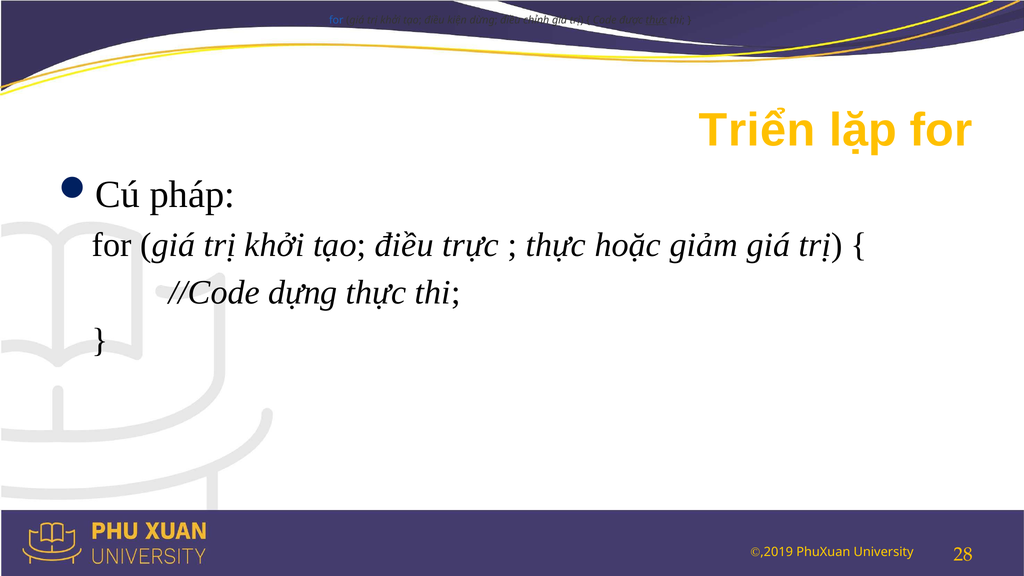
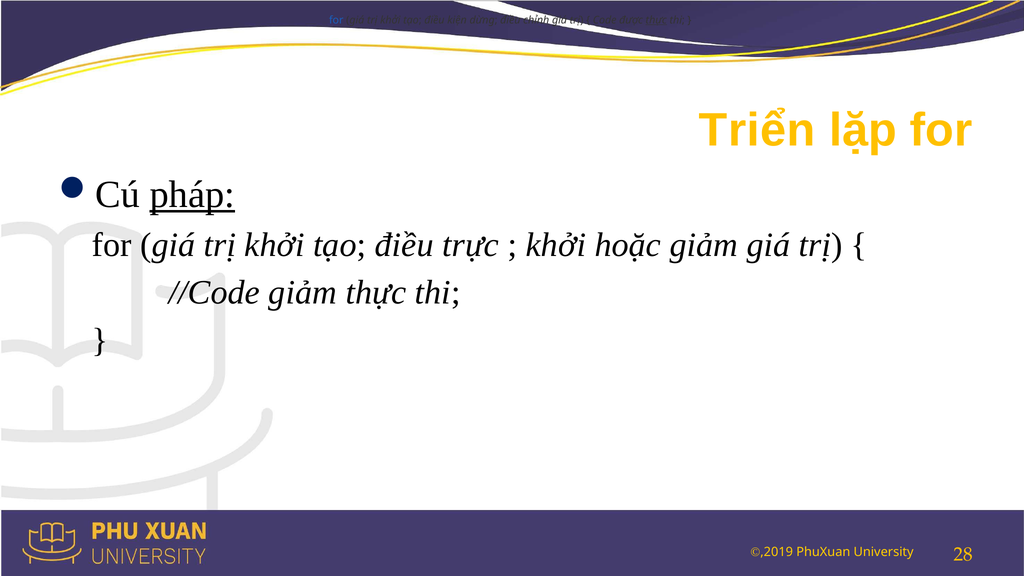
pháp underline: none -> present
thực at (556, 245): thực -> khởi
//Code dựng: dựng -> giảm
